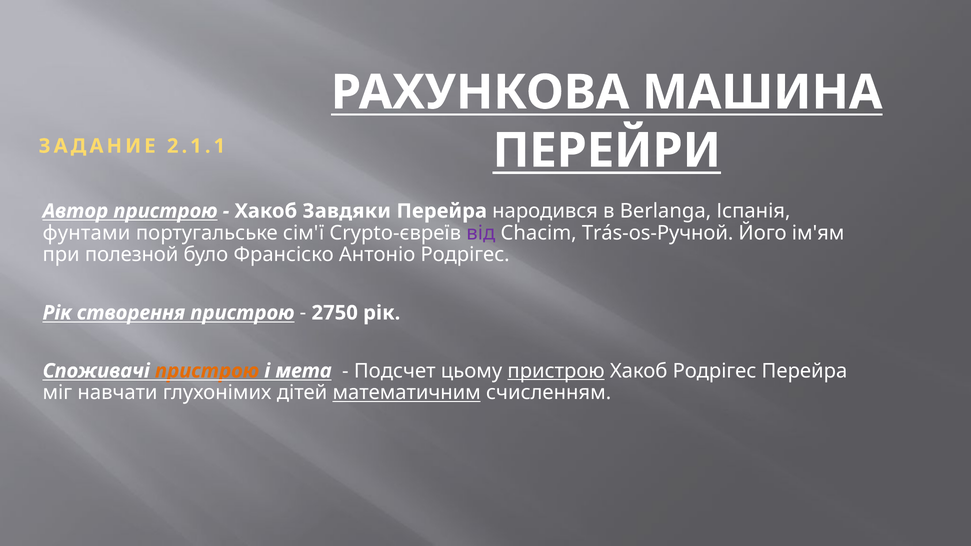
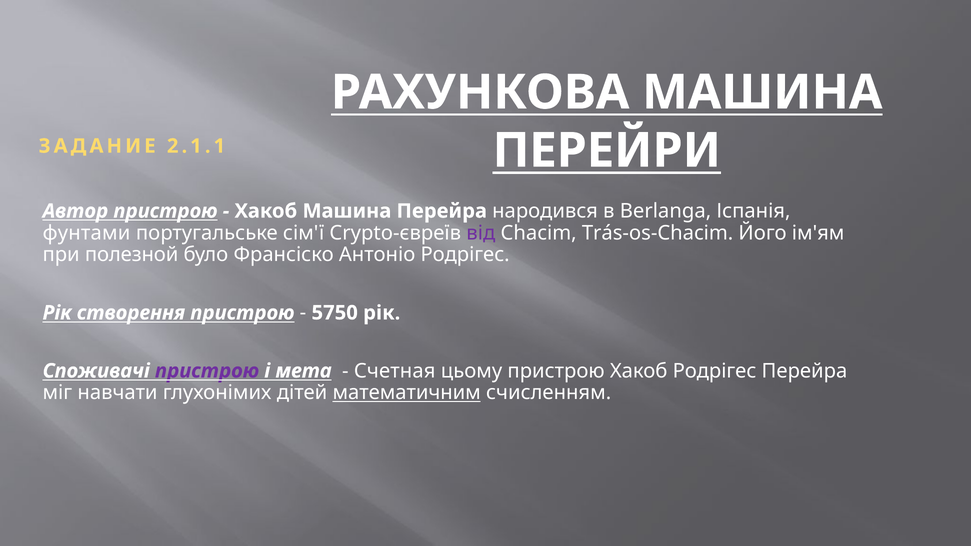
Хакоб Завдяки: Завдяки -> Машина
Trás-os-Ручной: Trás-os-Ручной -> Trás-os-Chacim
2750: 2750 -> 5750
пристрою at (207, 371) colour: orange -> purple
Подсчет: Подсчет -> Счетная
пристрою at (556, 371) underline: present -> none
